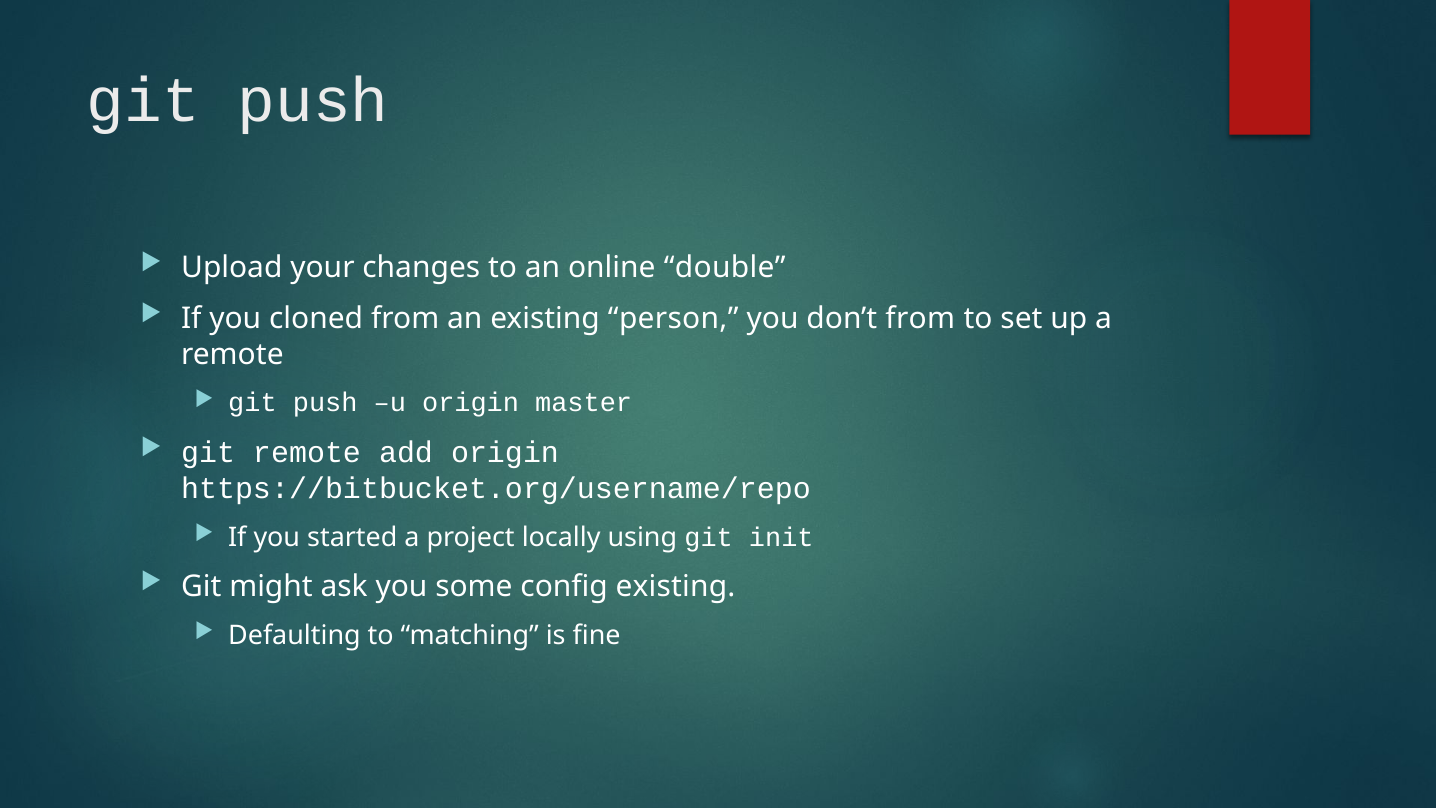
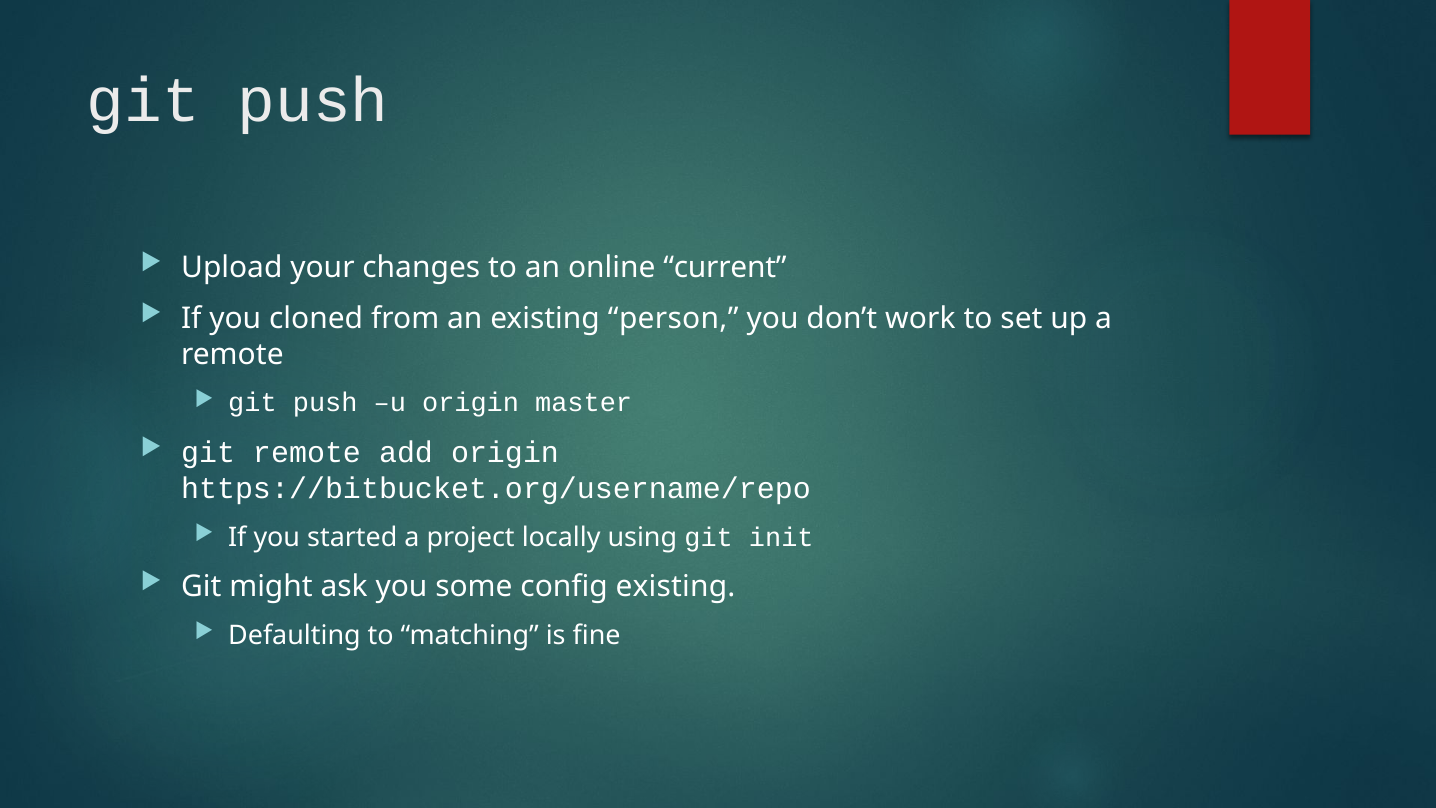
double: double -> current
don’t from: from -> work
